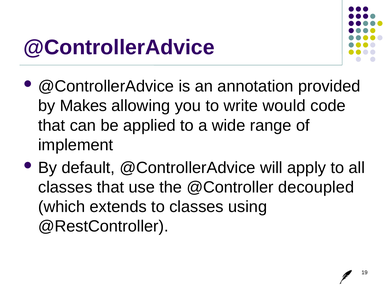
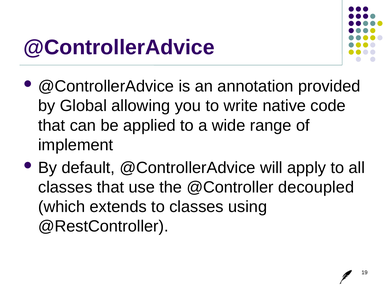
Makes: Makes -> Global
would: would -> native
